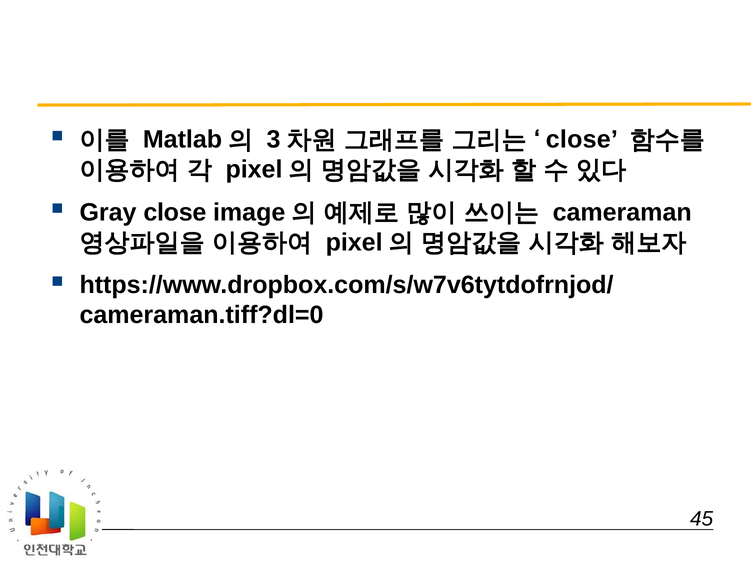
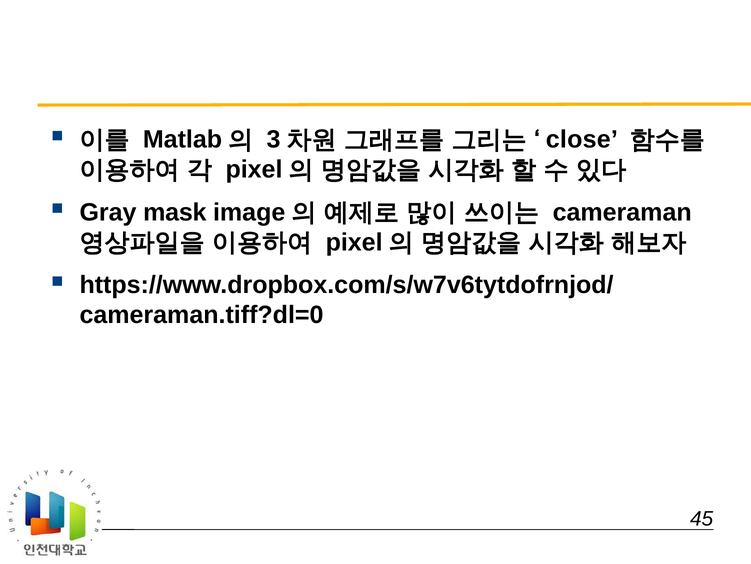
Gray close: close -> mask
